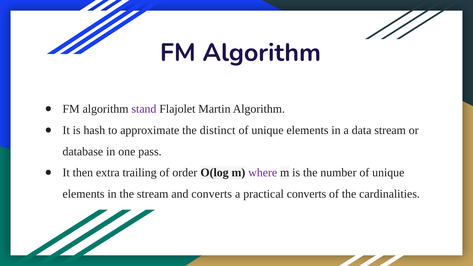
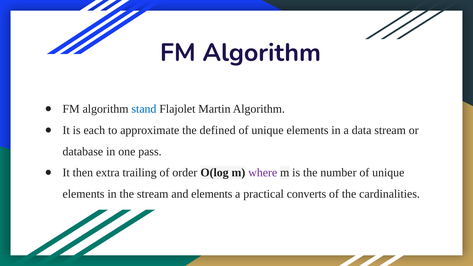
stand colour: purple -> blue
hash: hash -> each
distinct: distinct -> defined
and converts: converts -> elements
